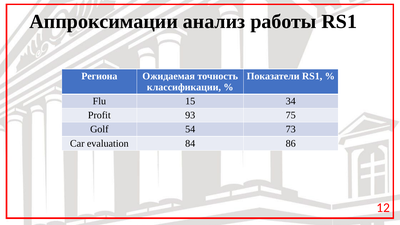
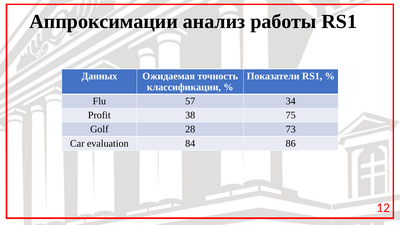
Региона: Региона -> Данных
15: 15 -> 57
93: 93 -> 38
54: 54 -> 28
